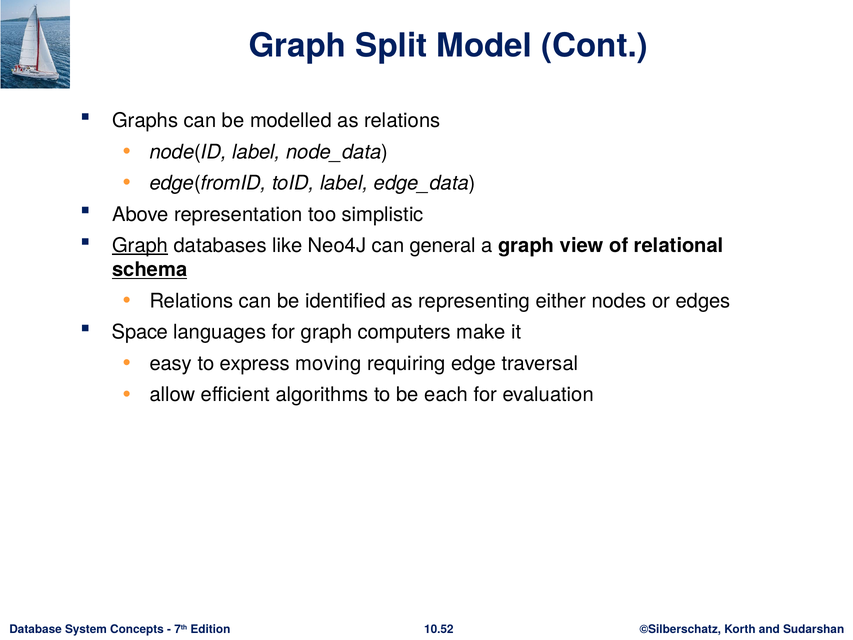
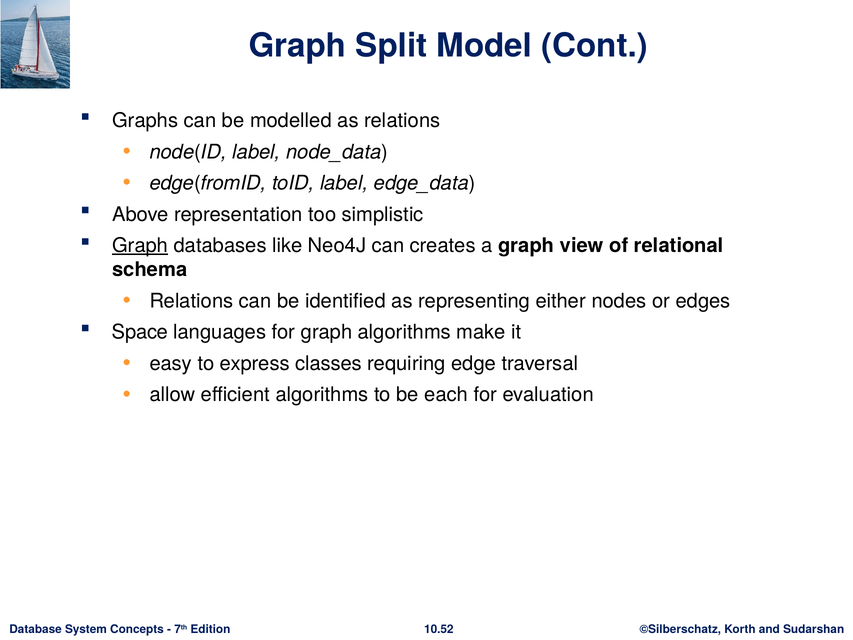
general: general -> creates
schema underline: present -> none
graph computers: computers -> algorithms
moving: moving -> classes
